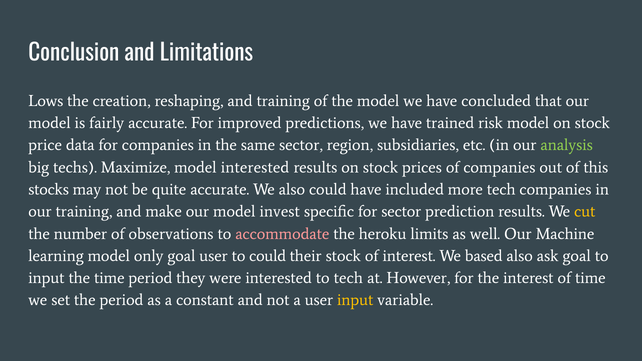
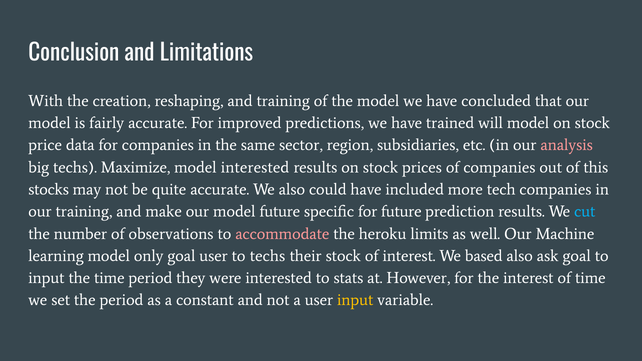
Lows: Lows -> With
risk: risk -> will
analysis colour: light green -> pink
model invest: invest -> future
for sector: sector -> future
cut colour: yellow -> light blue
to could: could -> techs
to tech: tech -> stats
